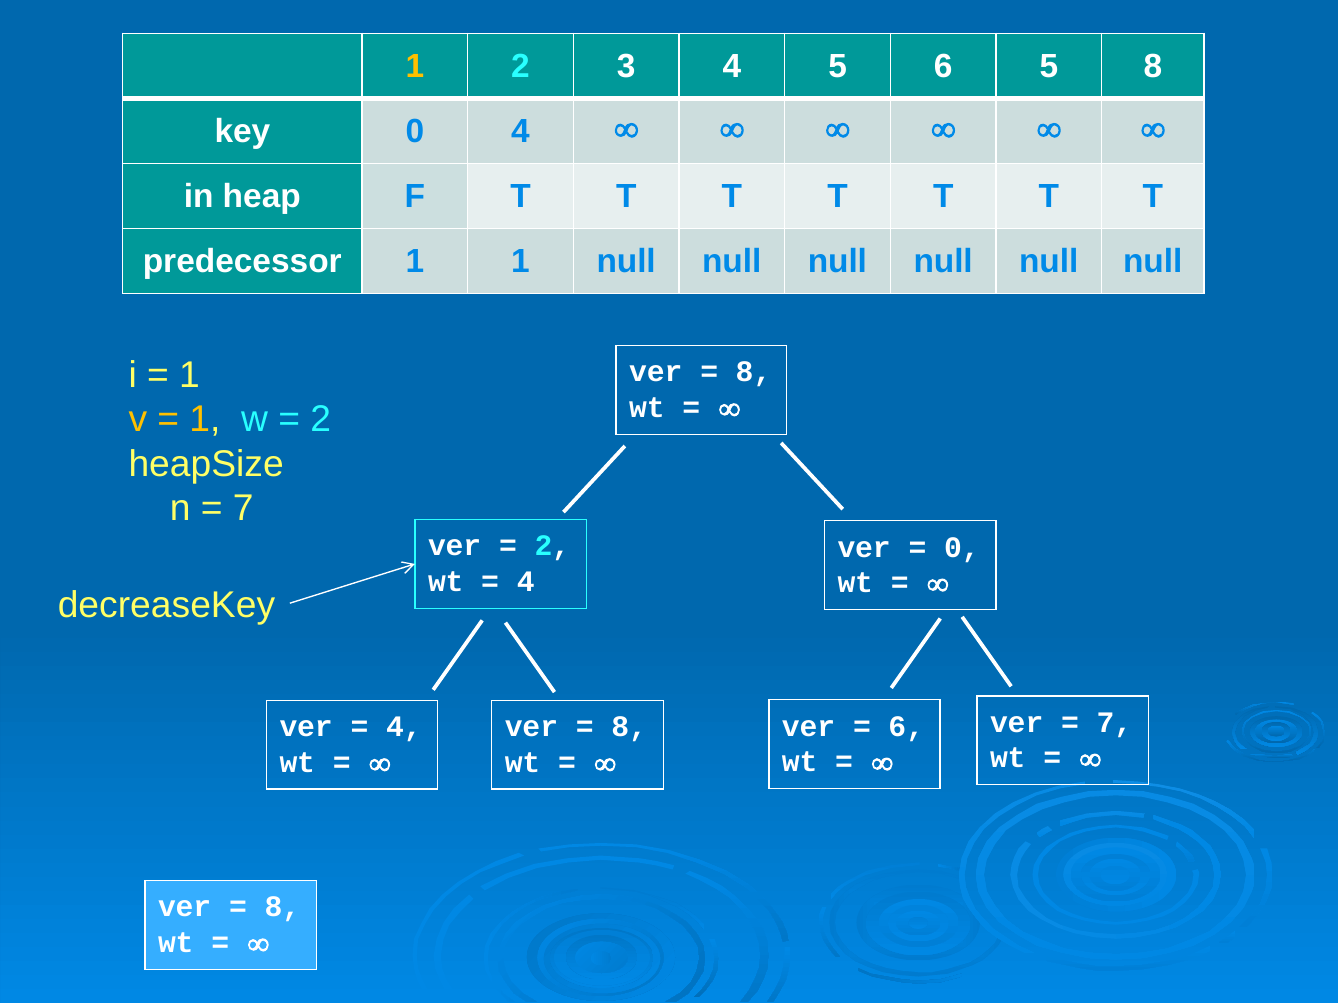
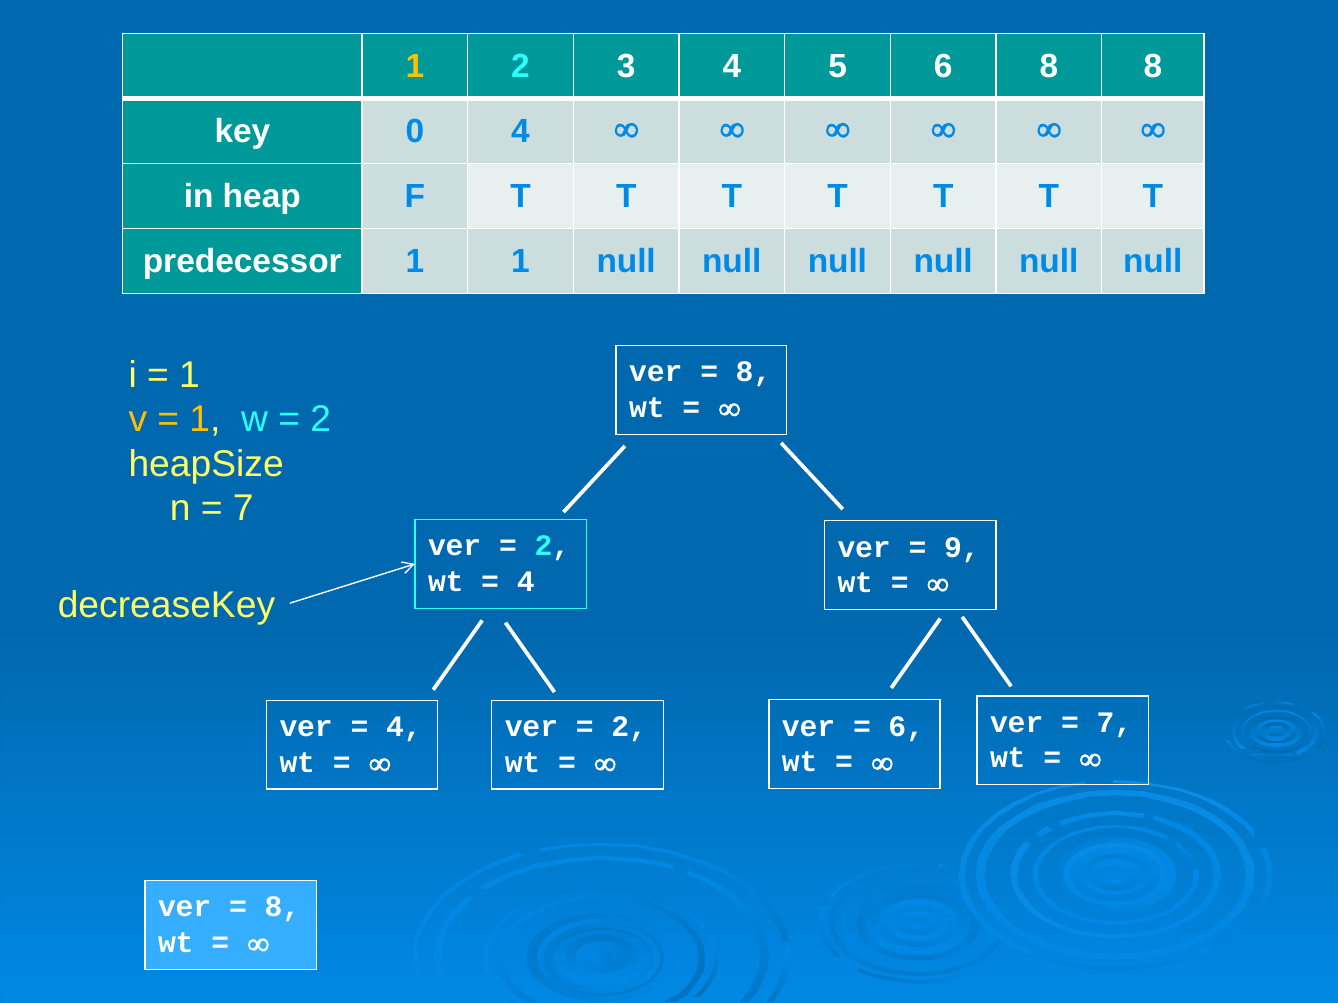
6 5: 5 -> 8
0 at (962, 548): 0 -> 9
8 at (629, 727): 8 -> 2
